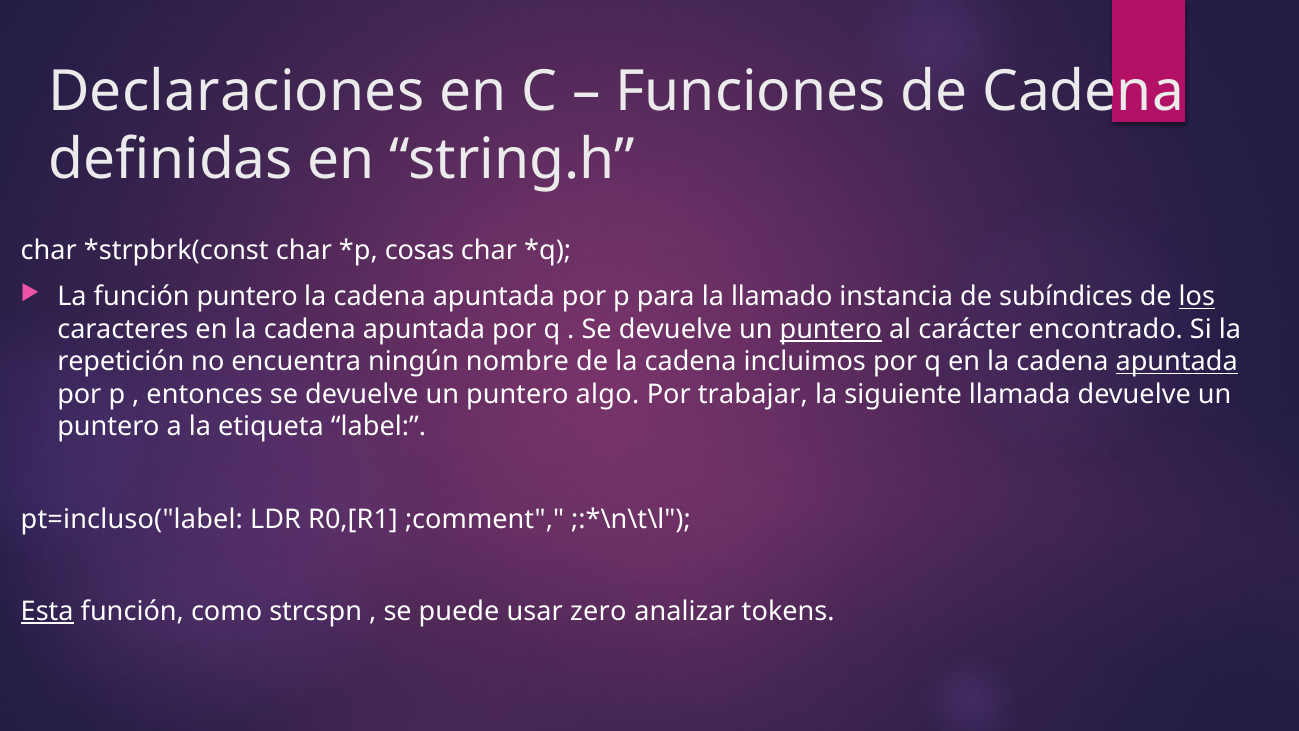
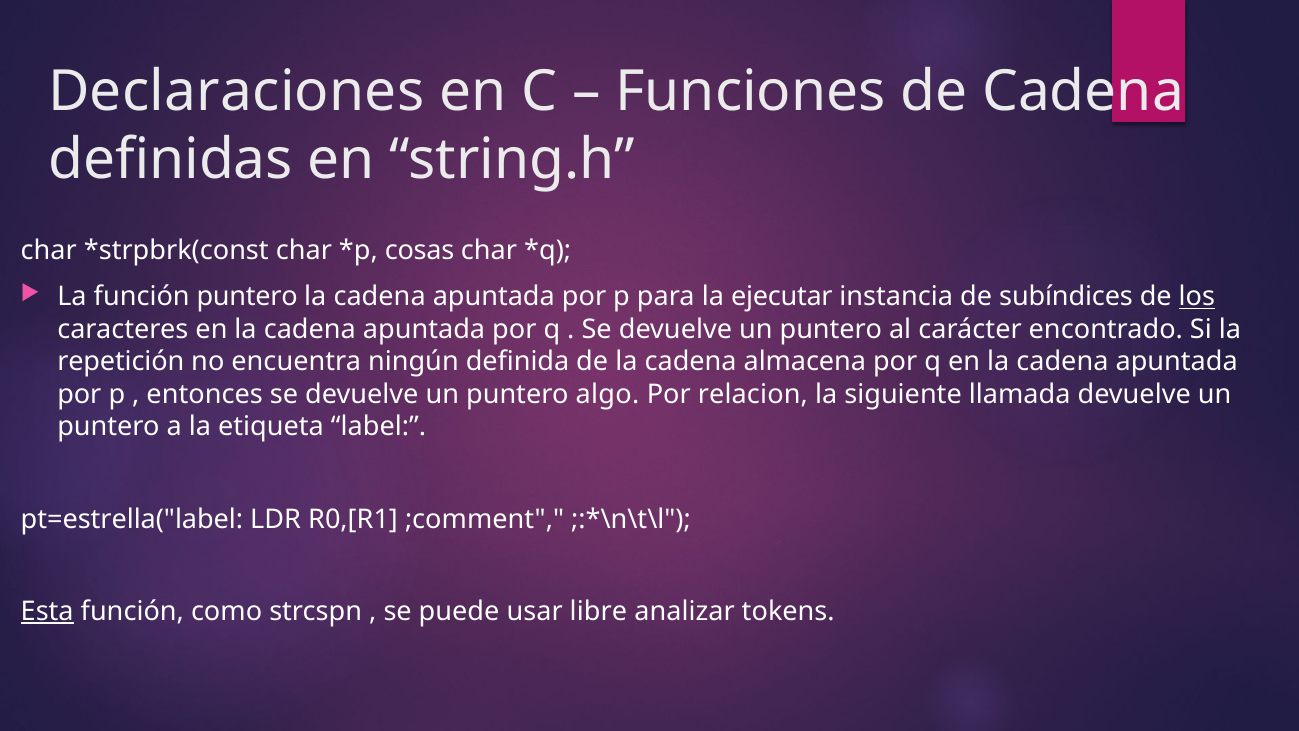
llamado: llamado -> ejecutar
puntero at (831, 329) underline: present -> none
nombre: nombre -> definida
incluimos: incluimos -> almacena
apuntada at (1177, 362) underline: present -> none
trabajar: trabajar -> relacion
pt=incluso("label: pt=incluso("label -> pt=estrella("label
zero: zero -> libre
